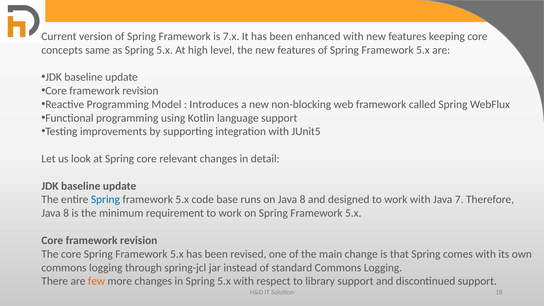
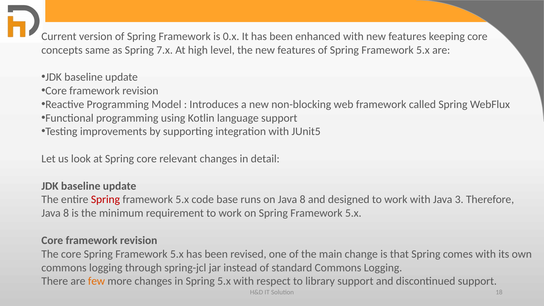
7.x: 7.x -> 0.x
as Spring 5.x: 5.x -> 7.x
Spring at (105, 200) colour: blue -> red
7: 7 -> 3
